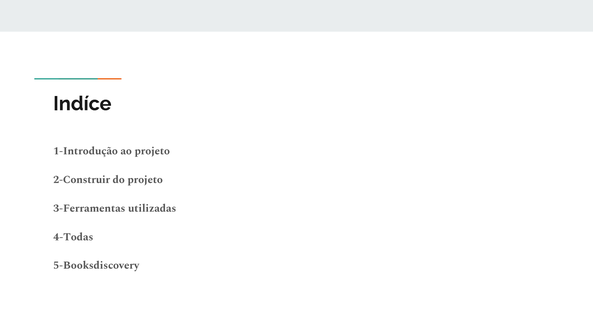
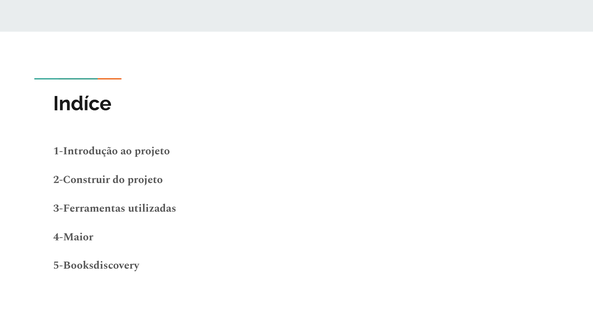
4-Todas: 4-Todas -> 4-Maior
